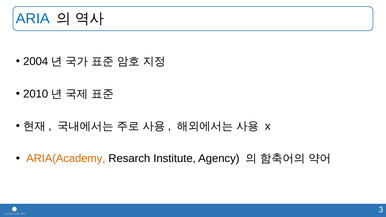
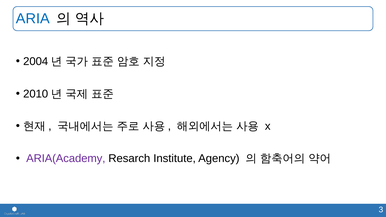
ARIA(Academy colour: orange -> purple
